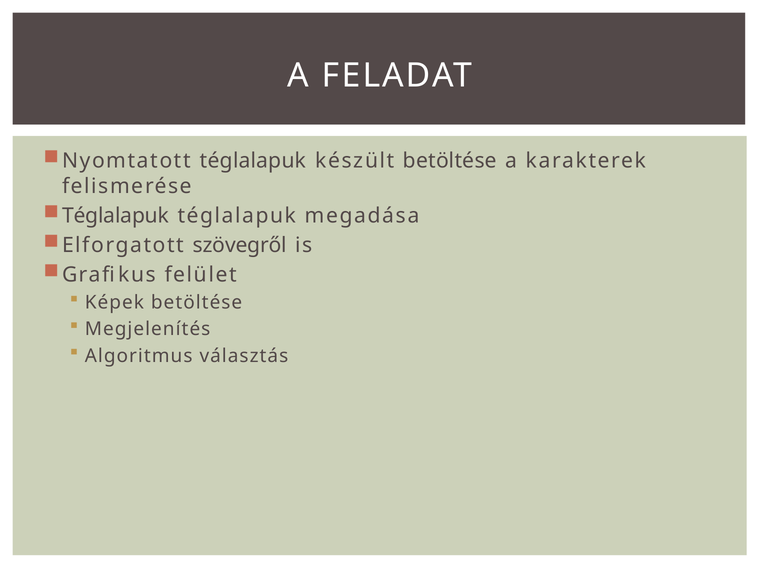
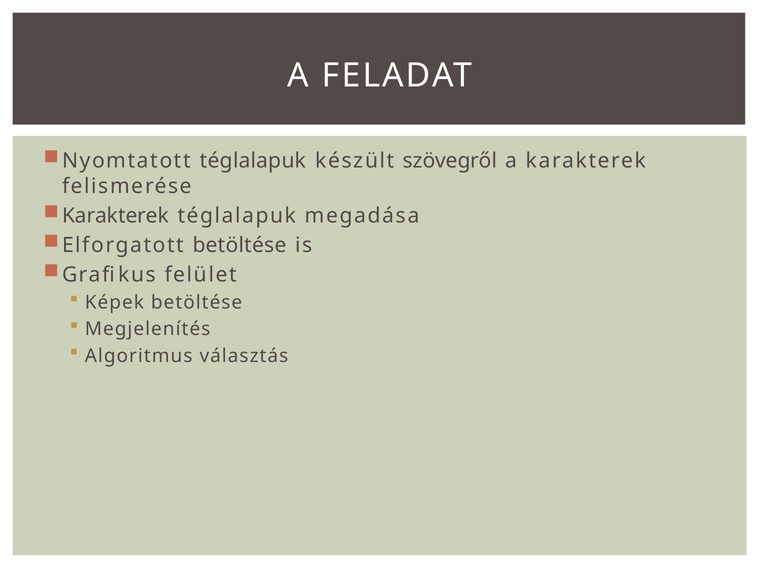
készült betöltése: betöltése -> szövegről
Téglalapuk at (116, 216): Téglalapuk -> Karakterek
Elforgatott szövegről: szövegről -> betöltése
